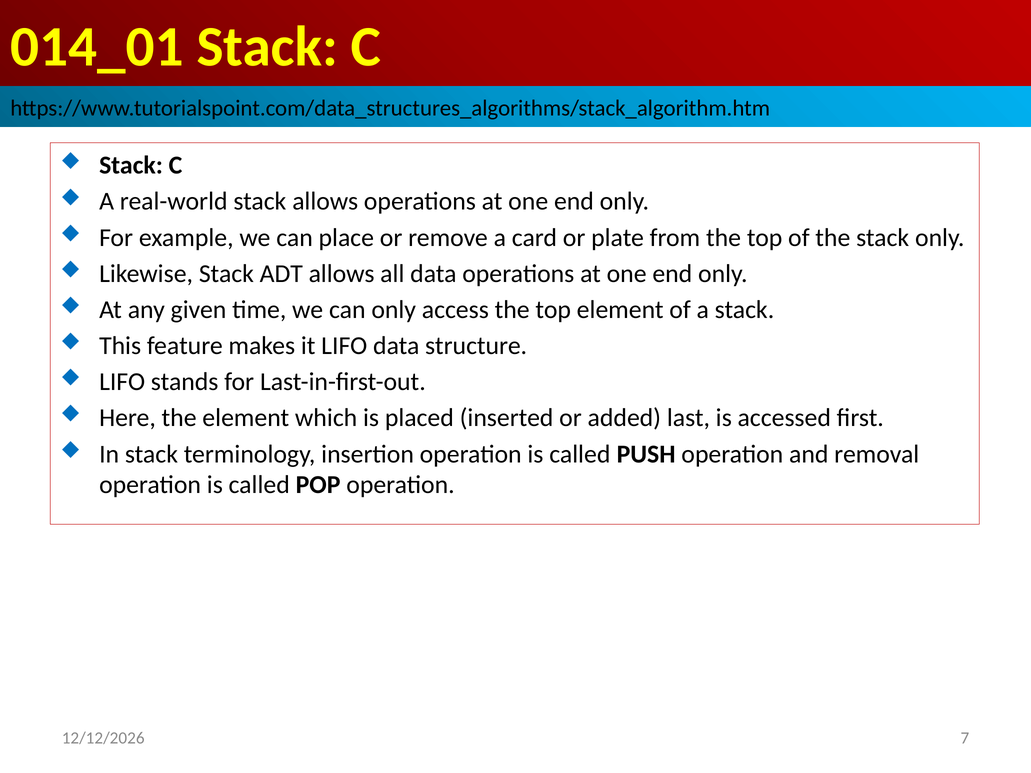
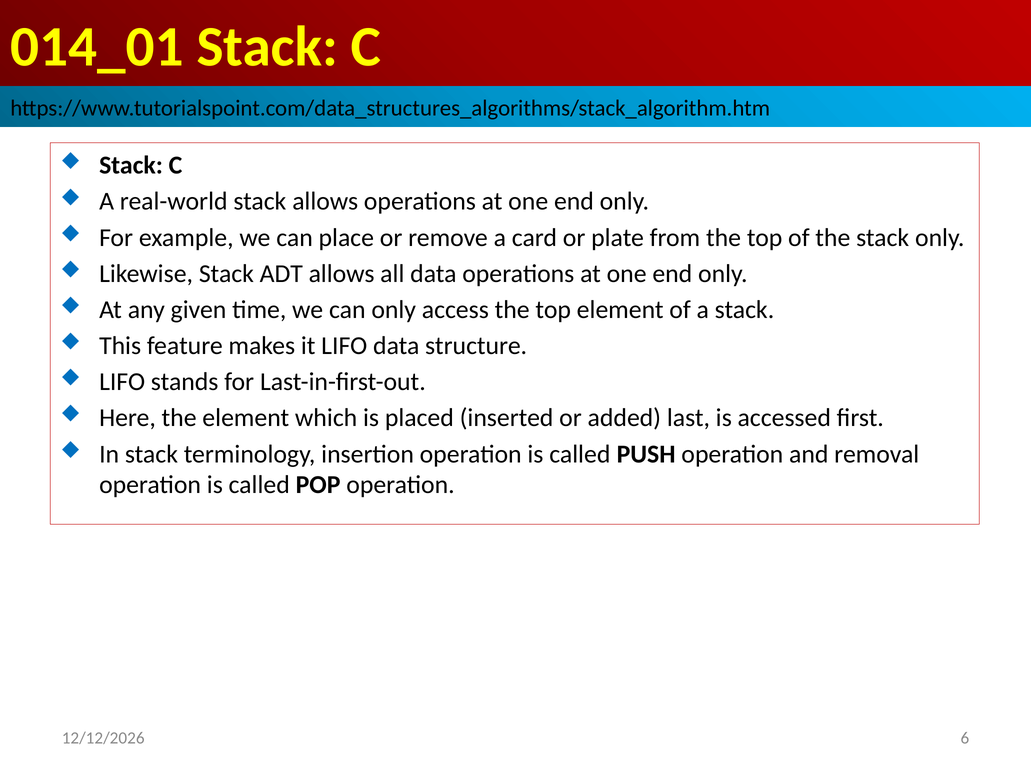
7: 7 -> 6
